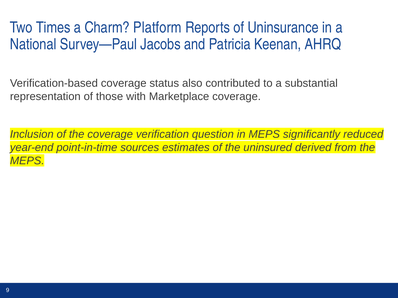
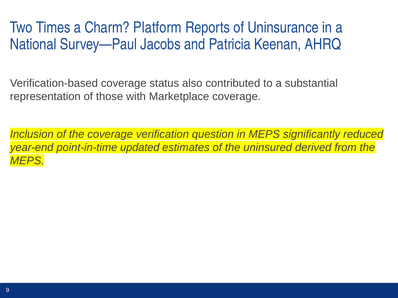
sources: sources -> updated
